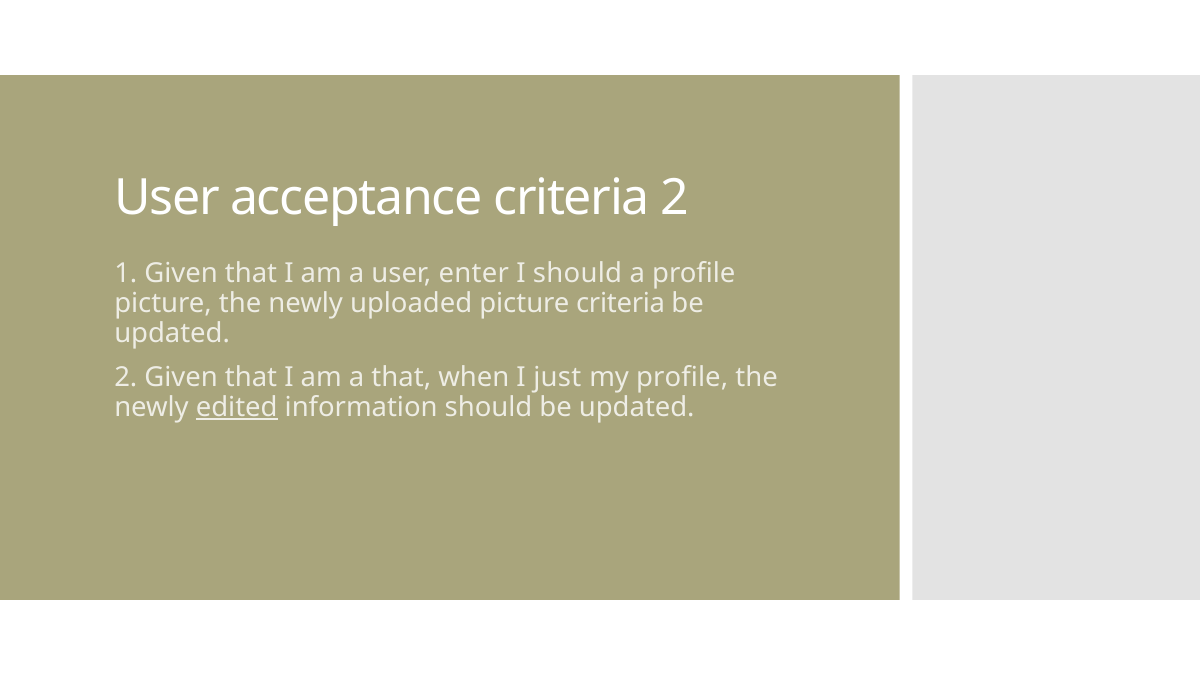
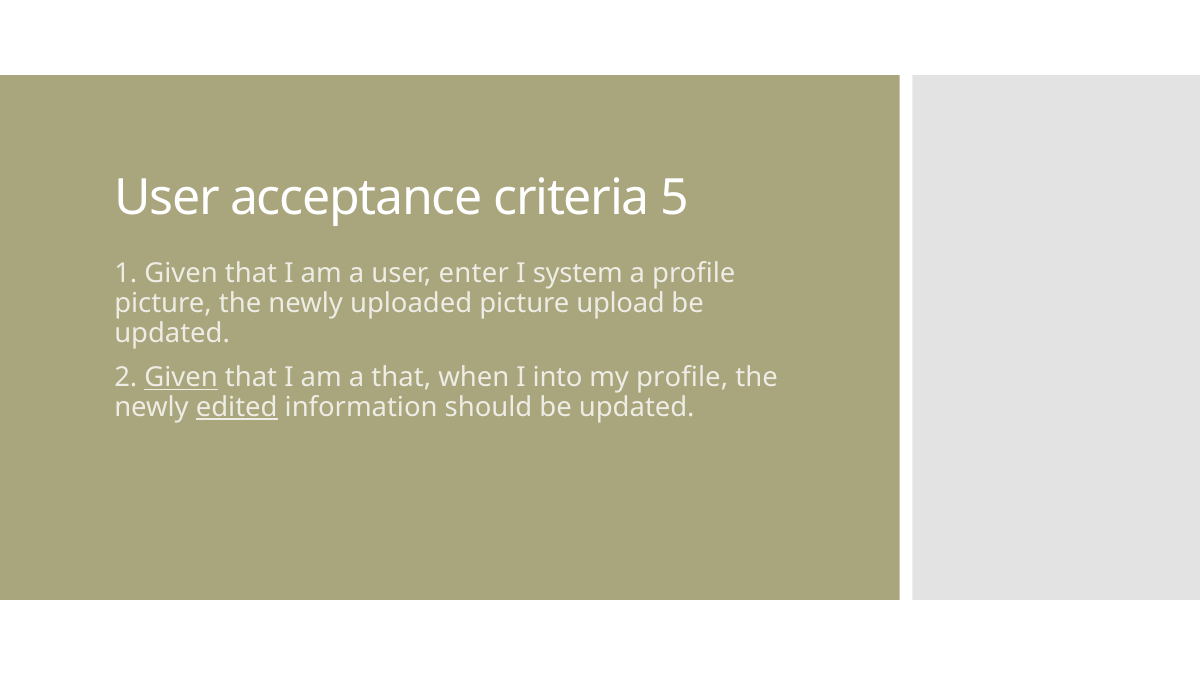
criteria 2: 2 -> 5
I should: should -> system
picture criteria: criteria -> upload
Given at (181, 378) underline: none -> present
just: just -> into
